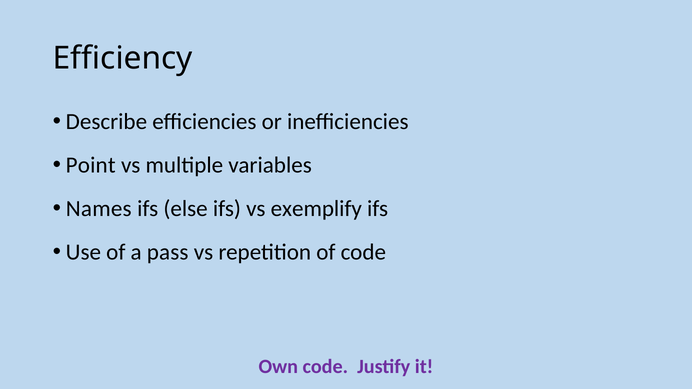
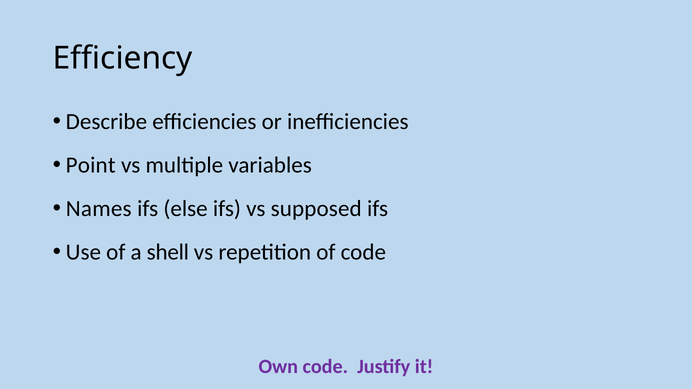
exemplify: exemplify -> supposed
pass: pass -> shell
